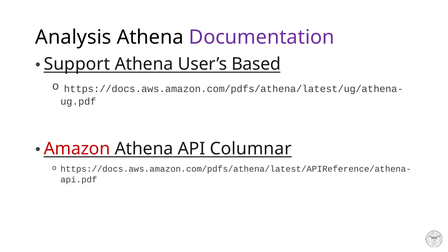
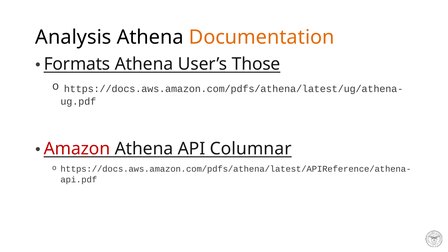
Documentation colour: purple -> orange
Support: Support -> Formats
Based: Based -> Those
